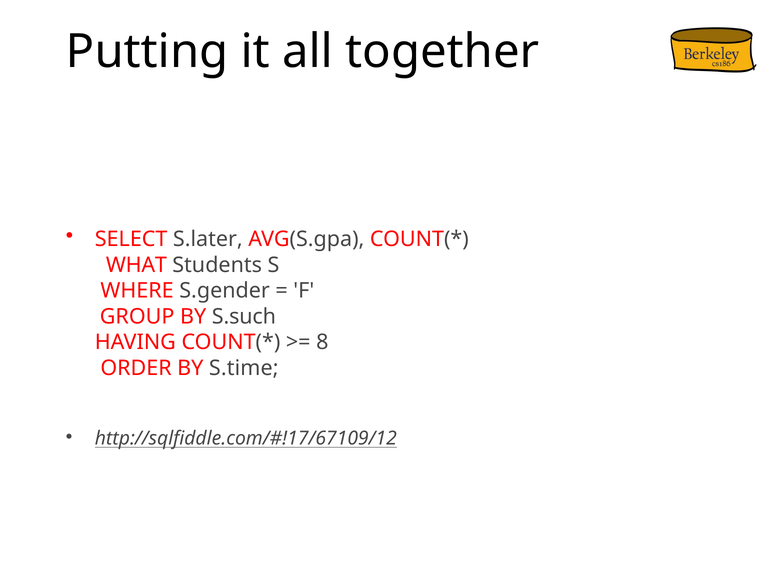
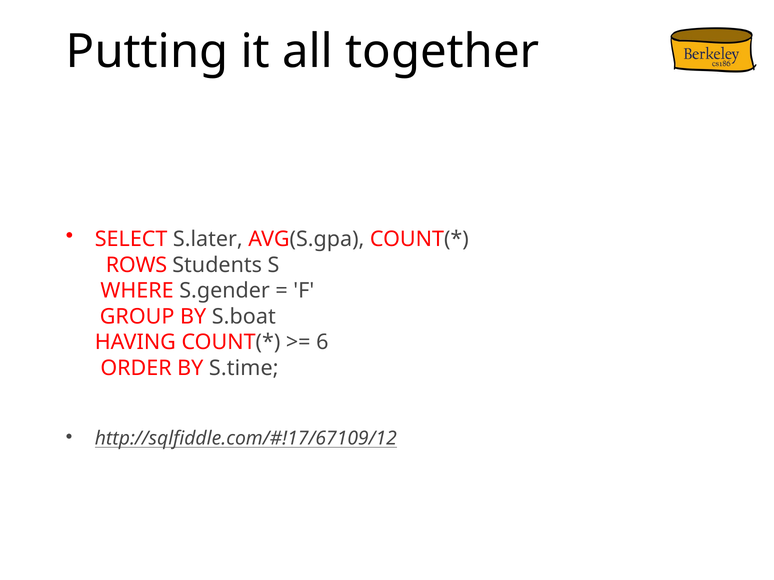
WHAT: WHAT -> ROWS
S.such: S.such -> S.boat
8: 8 -> 6
